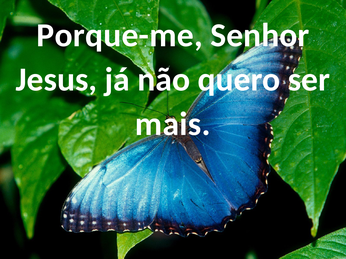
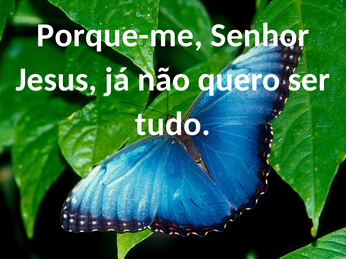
mais: mais -> tudo
